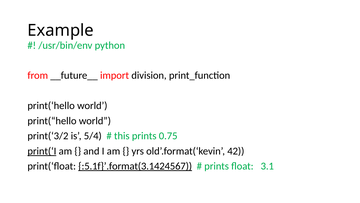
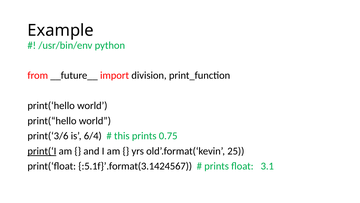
print(‘3/2: print(‘3/2 -> print(‘3/6
5/4: 5/4 -> 6/4
42: 42 -> 25
:5.1f}’.format(3.1424567 underline: present -> none
